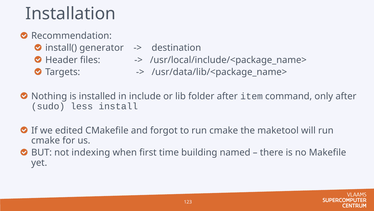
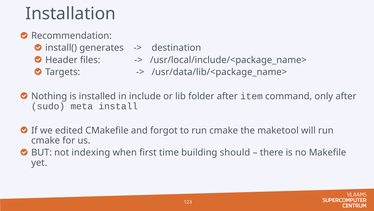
generator: generator -> generates
less: less -> meta
named: named -> should
